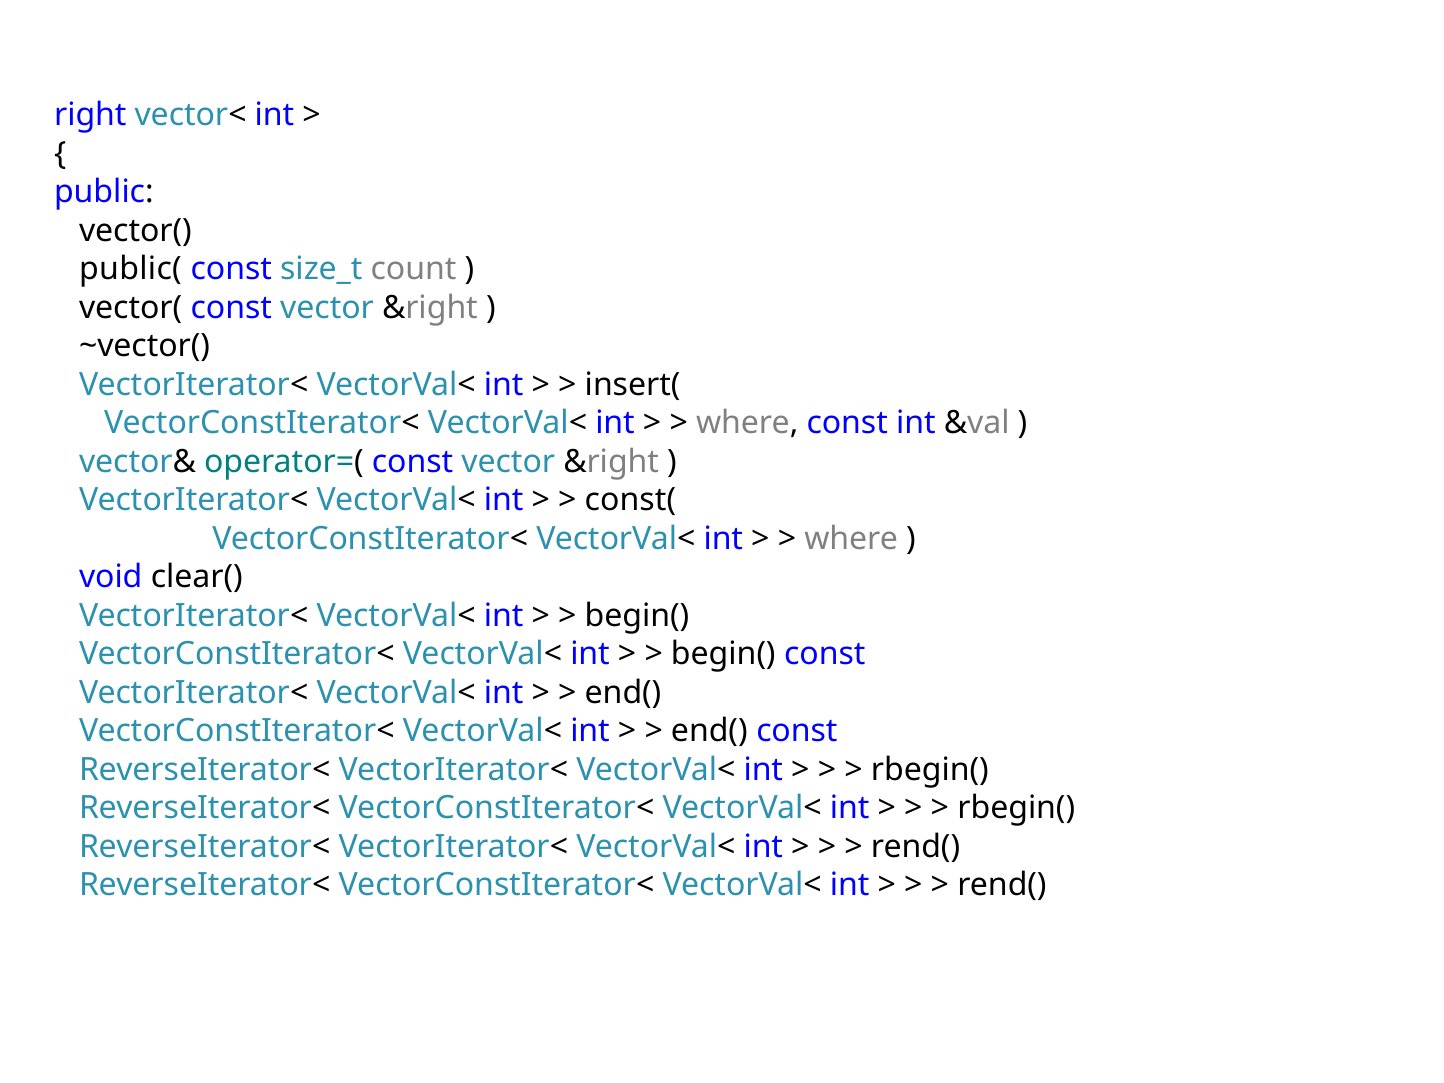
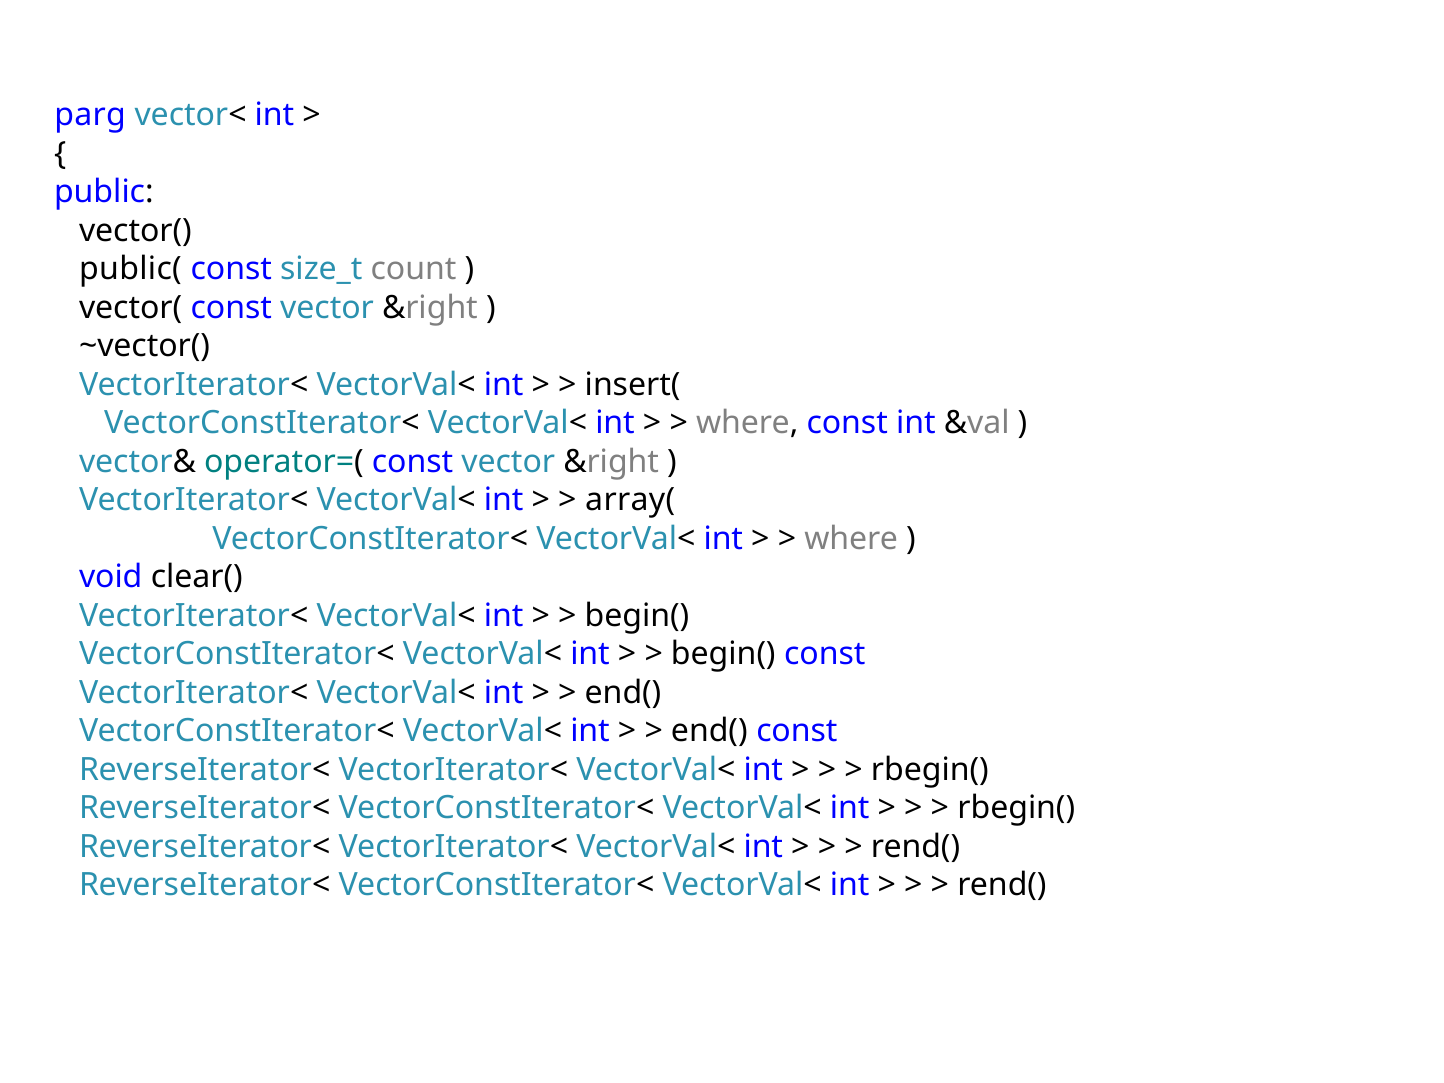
right: right -> parg
const(: const( -> array(
